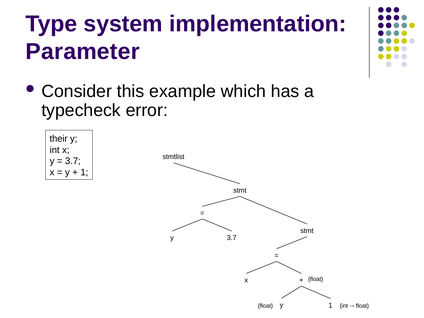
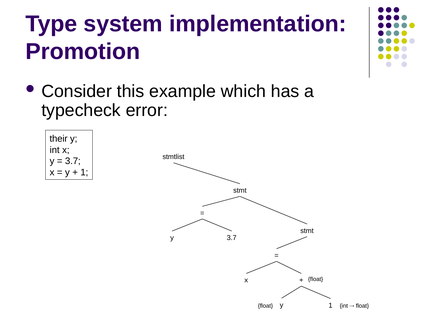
Parameter: Parameter -> Promotion
